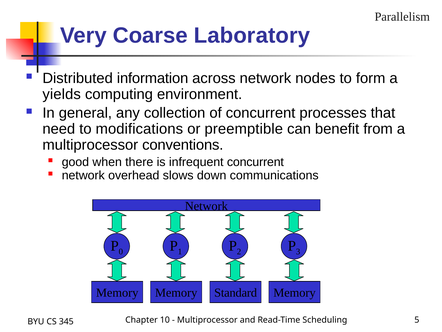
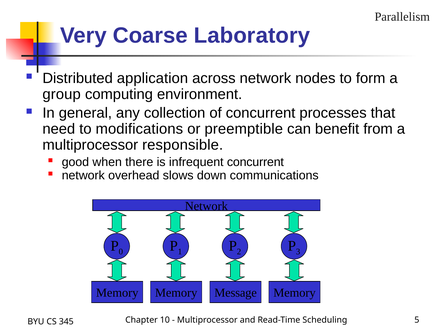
information: information -> application
yields: yields -> group
conventions: conventions -> responsible
Standard: Standard -> Message
